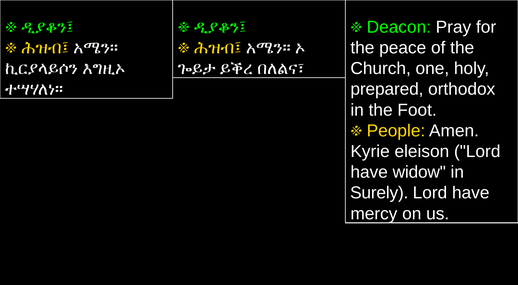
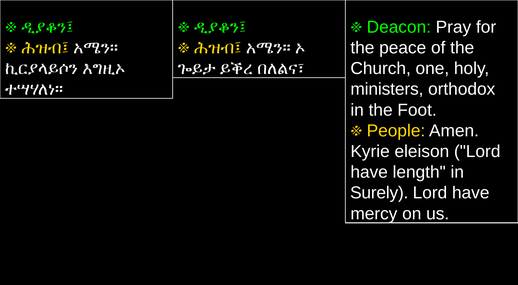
prepared: prepared -> ministers
widow: widow -> length
